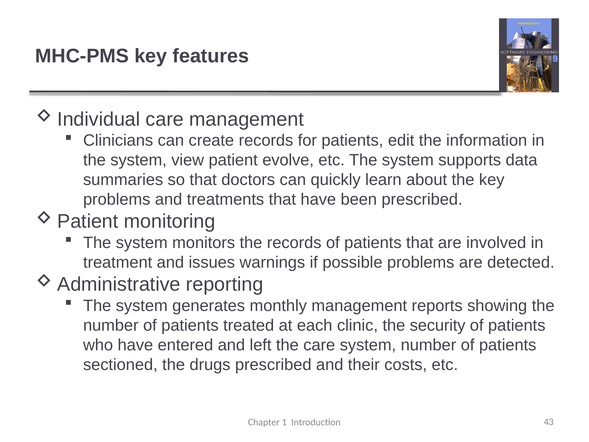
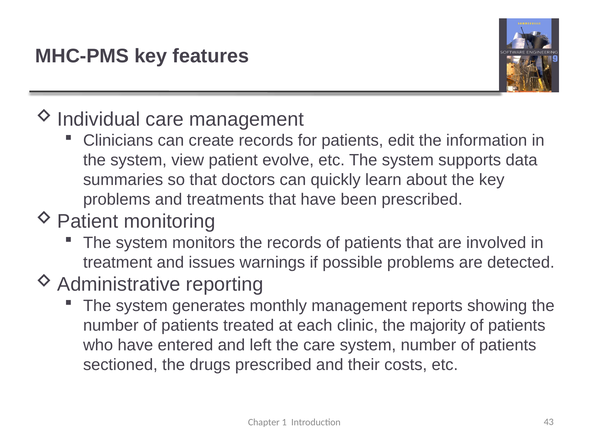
security: security -> majority
